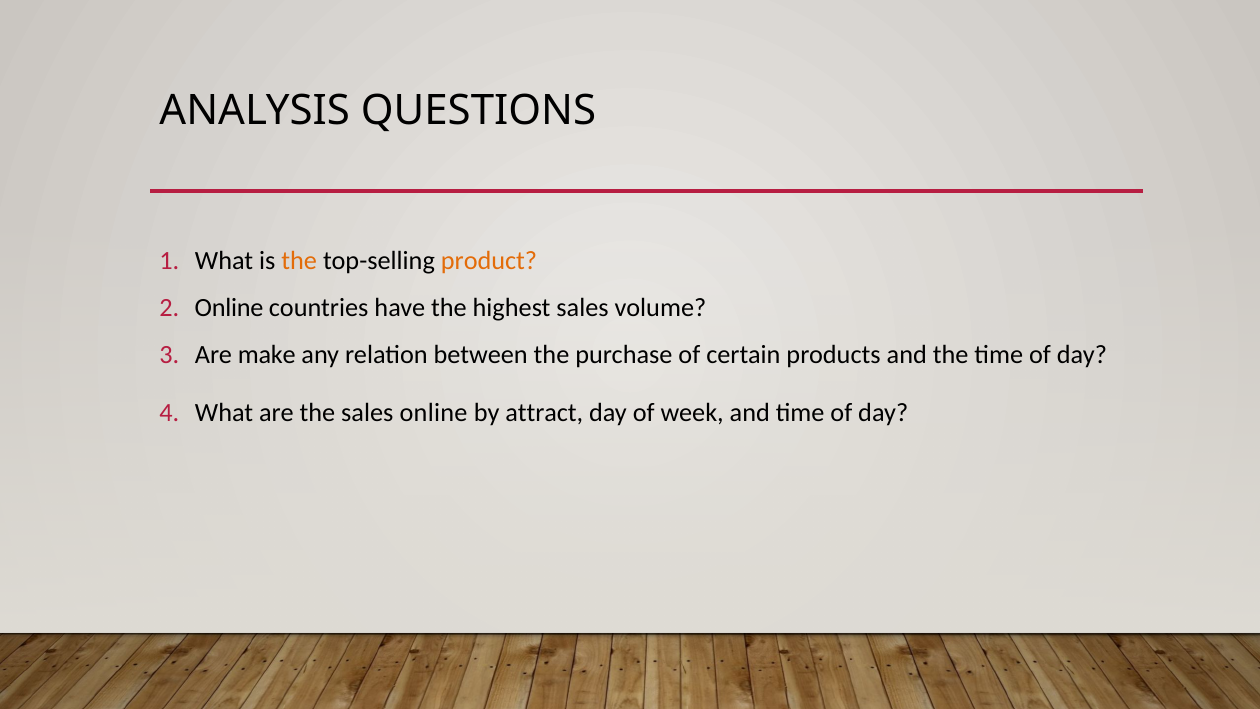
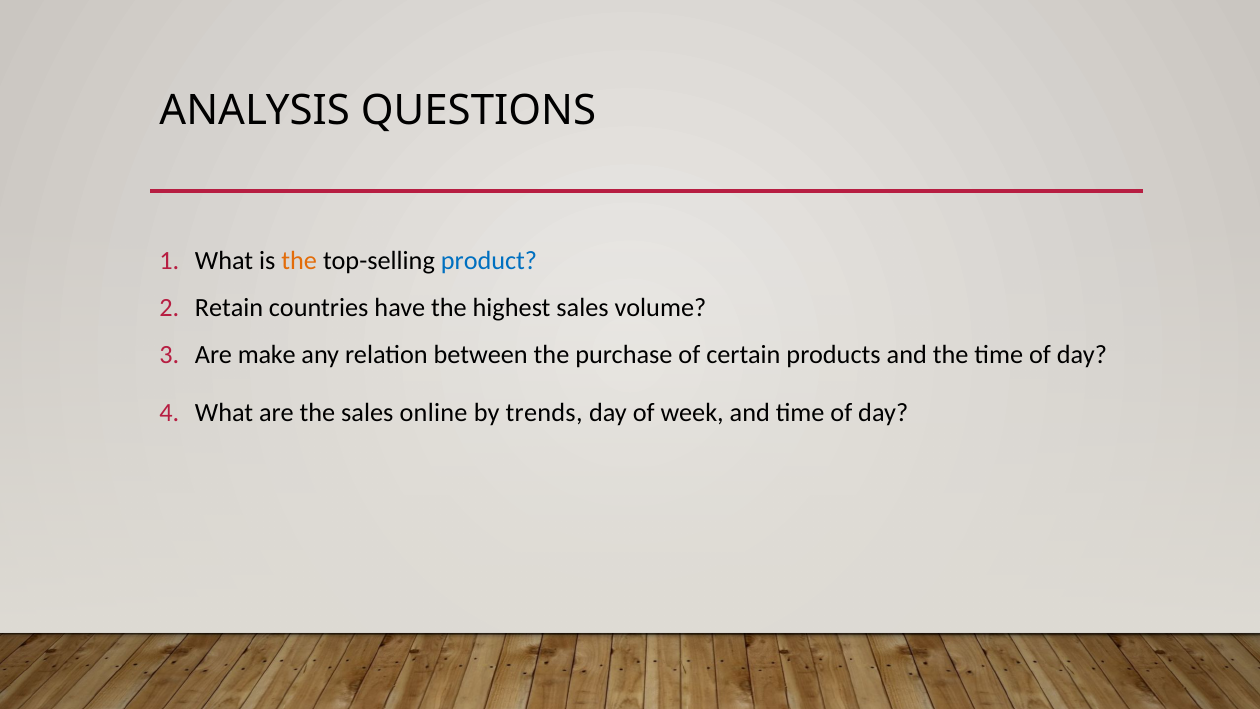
product colour: orange -> blue
Online at (229, 308): Online -> Retain
attract: attract -> trends
